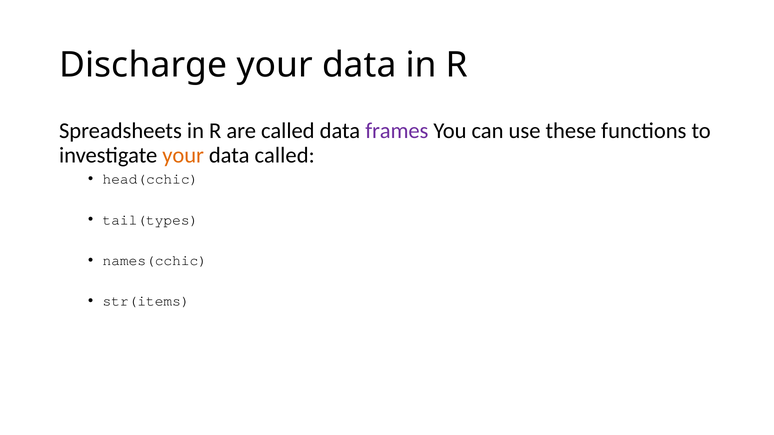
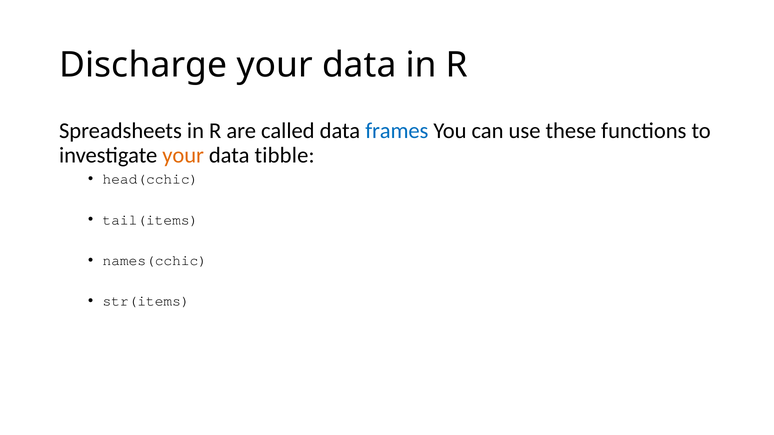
frames colour: purple -> blue
data called: called -> tibble
tail(types: tail(types -> tail(items
